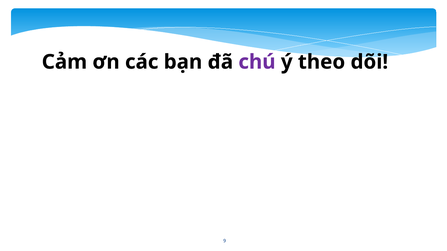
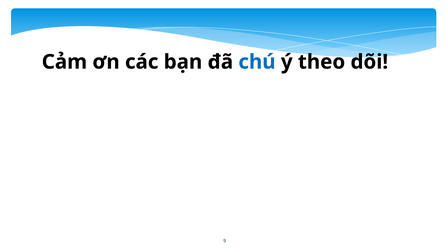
chú colour: purple -> blue
